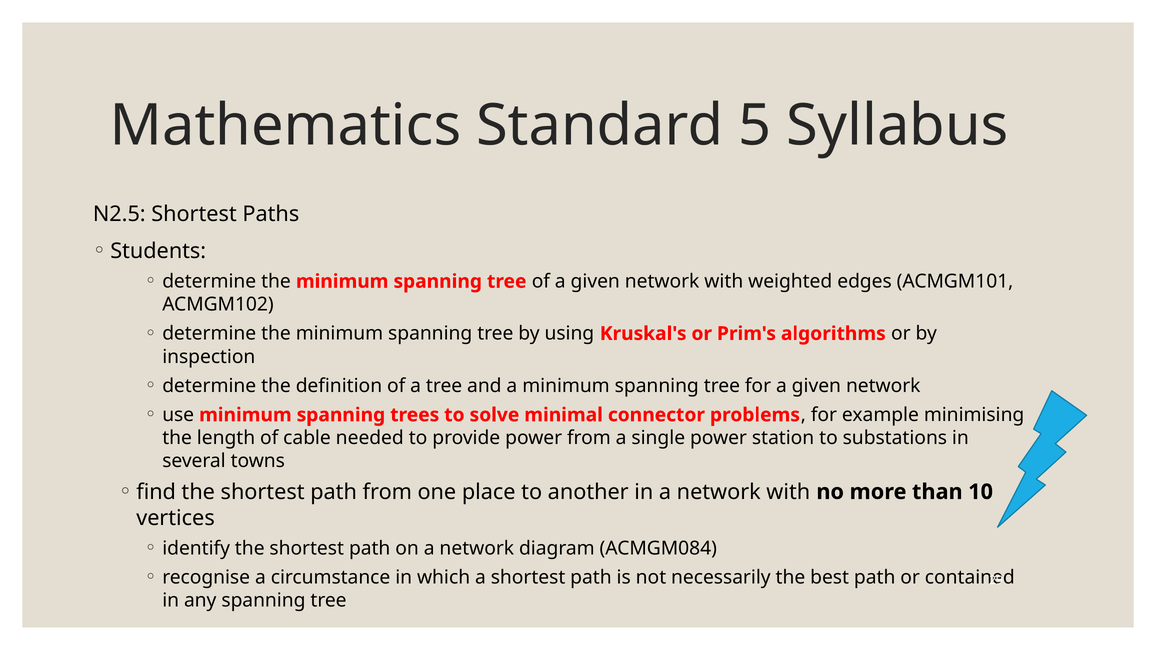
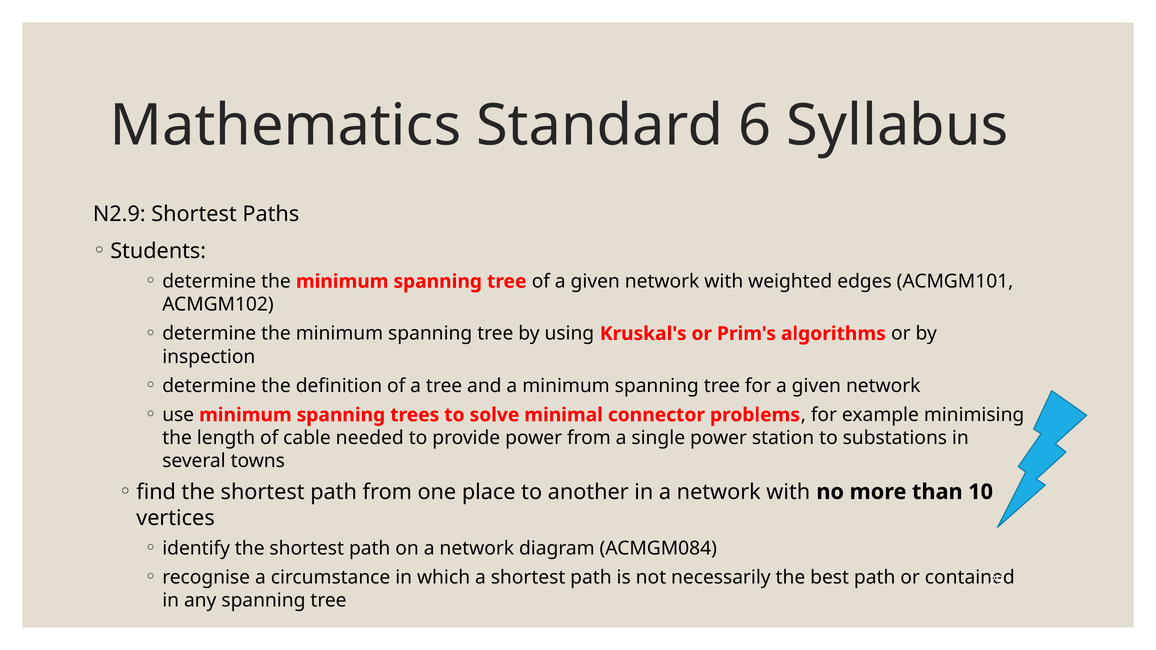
5: 5 -> 6
N2.5: N2.5 -> N2.9
